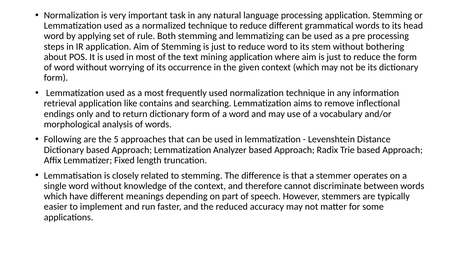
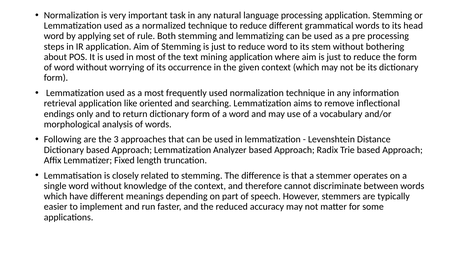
contains: contains -> oriented
5: 5 -> 3
